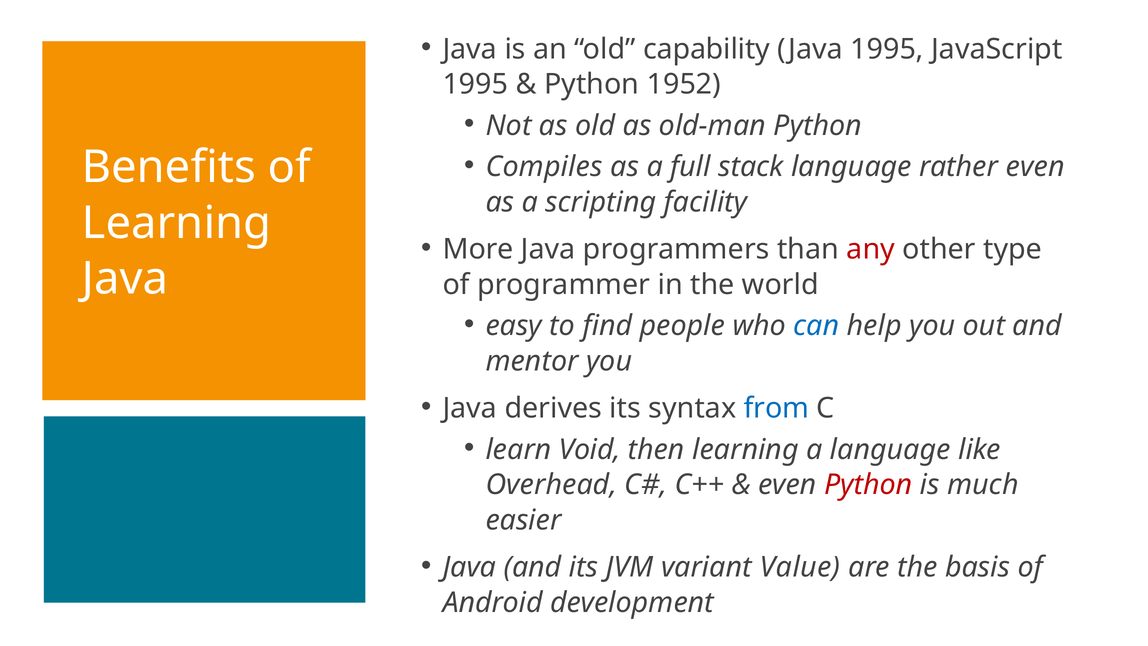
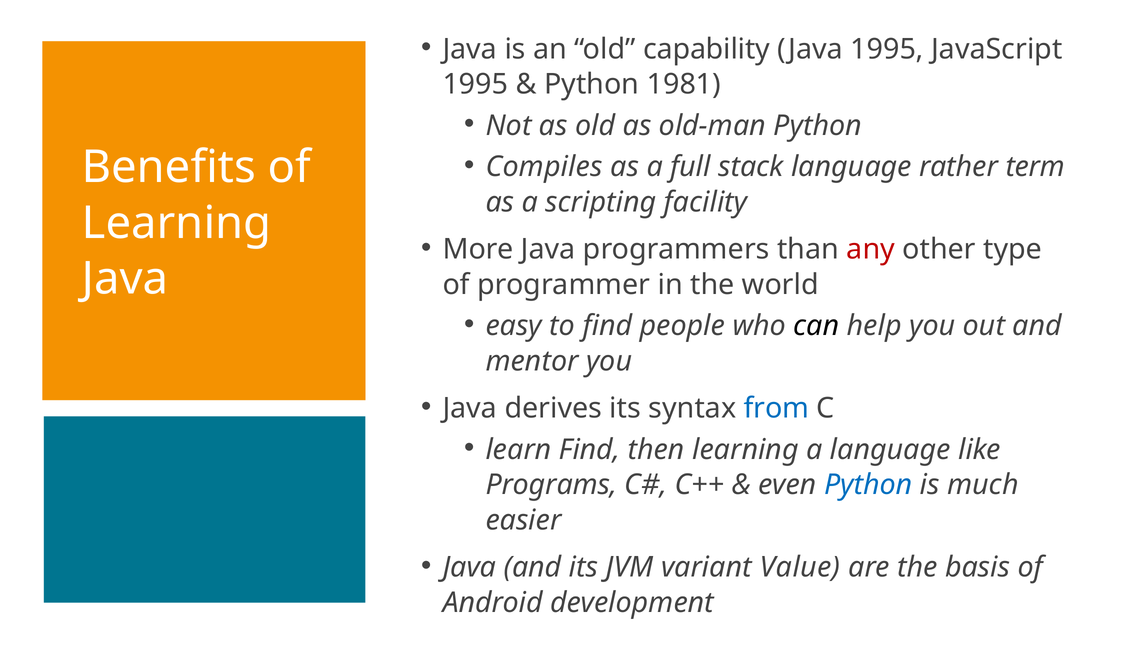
1952: 1952 -> 1981
rather even: even -> term
can colour: blue -> black
learn Void: Void -> Find
Overhead: Overhead -> Programs
Python at (868, 485) colour: red -> blue
